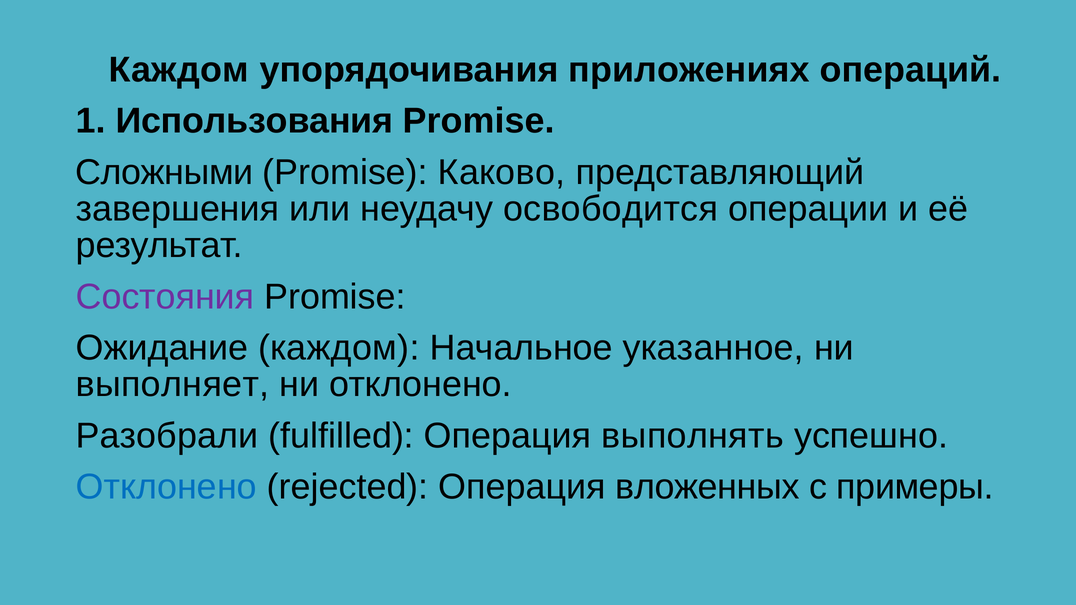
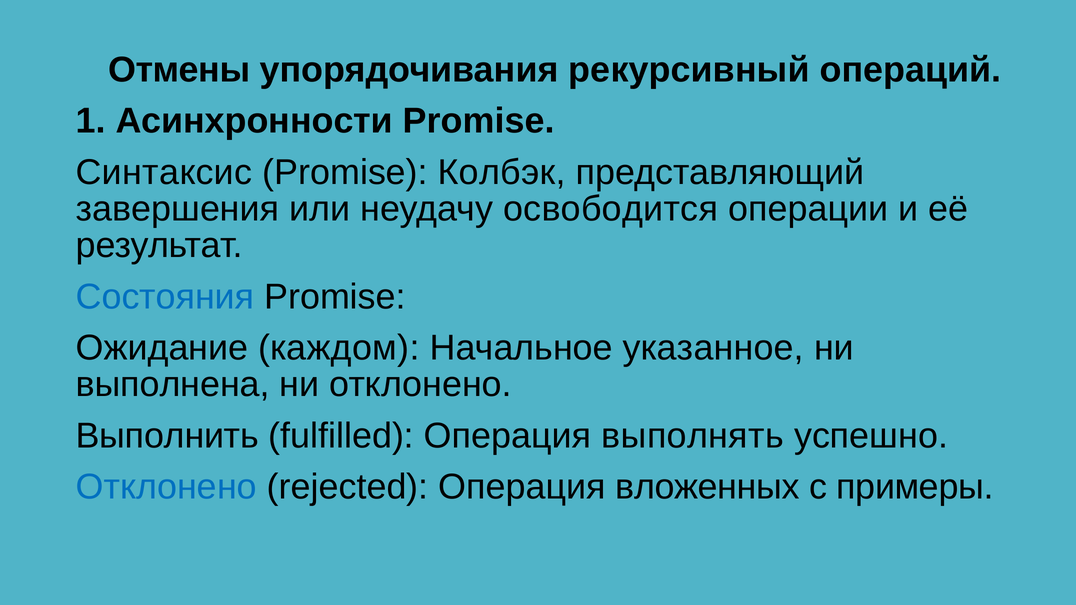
Каждом at (179, 70): Каждом -> Отмены
приложениях: приложениях -> рекурсивный
Использования: Использования -> Асинхронности
Сложными: Сложными -> Синтаксис
Каково: Каково -> Колбэк
Состояния colour: purple -> blue
выполняет: выполняет -> выполнена
Разобрали: Разобрали -> Выполнить
